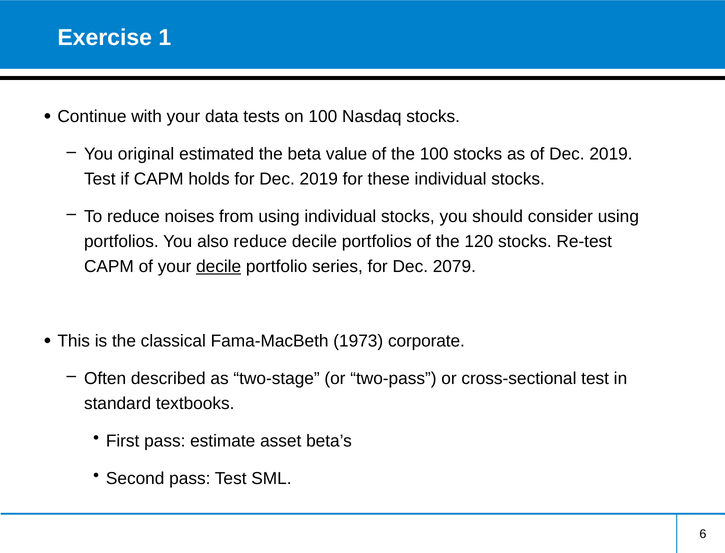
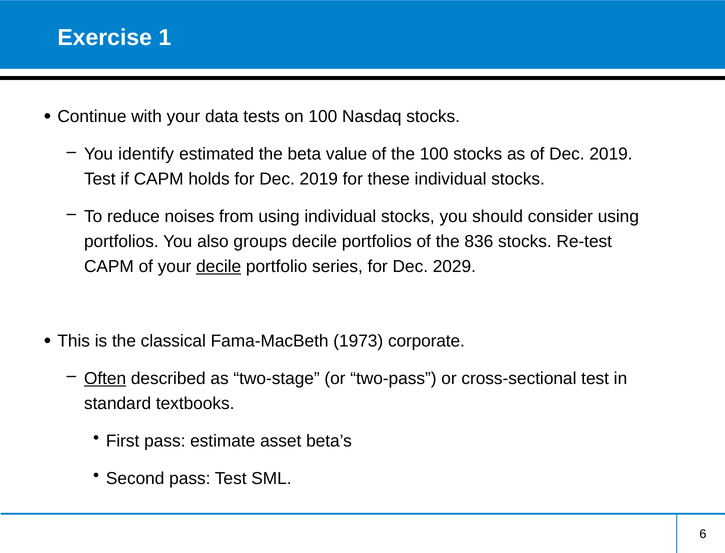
original: original -> identify
also reduce: reduce -> groups
120: 120 -> 836
2079: 2079 -> 2029
Often underline: none -> present
